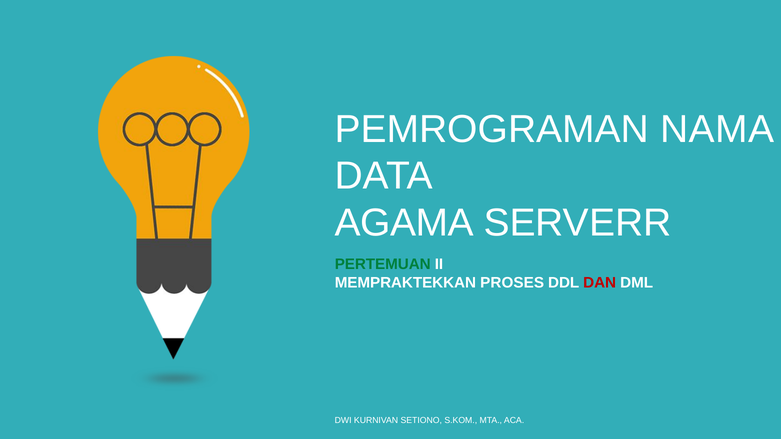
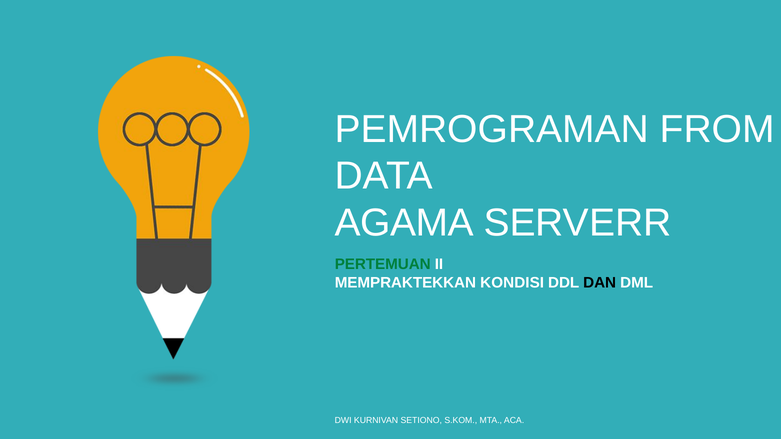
NAMA: NAMA -> FROM
PROSES: PROSES -> KONDISI
DAN colour: red -> black
